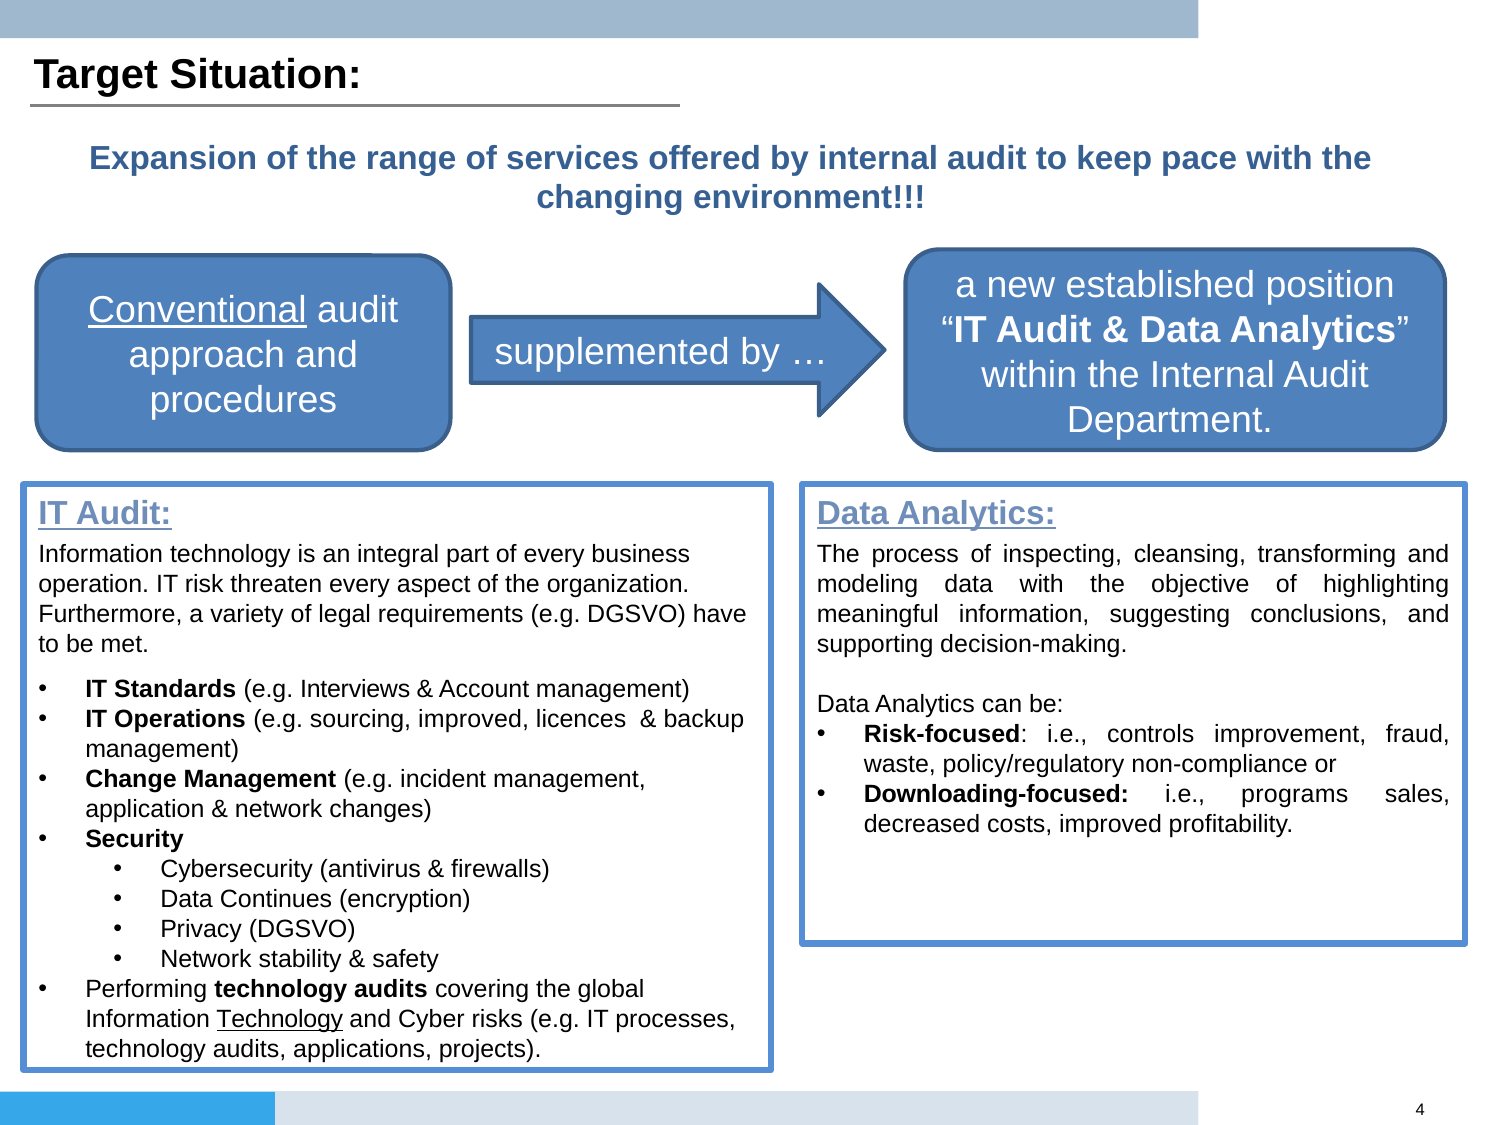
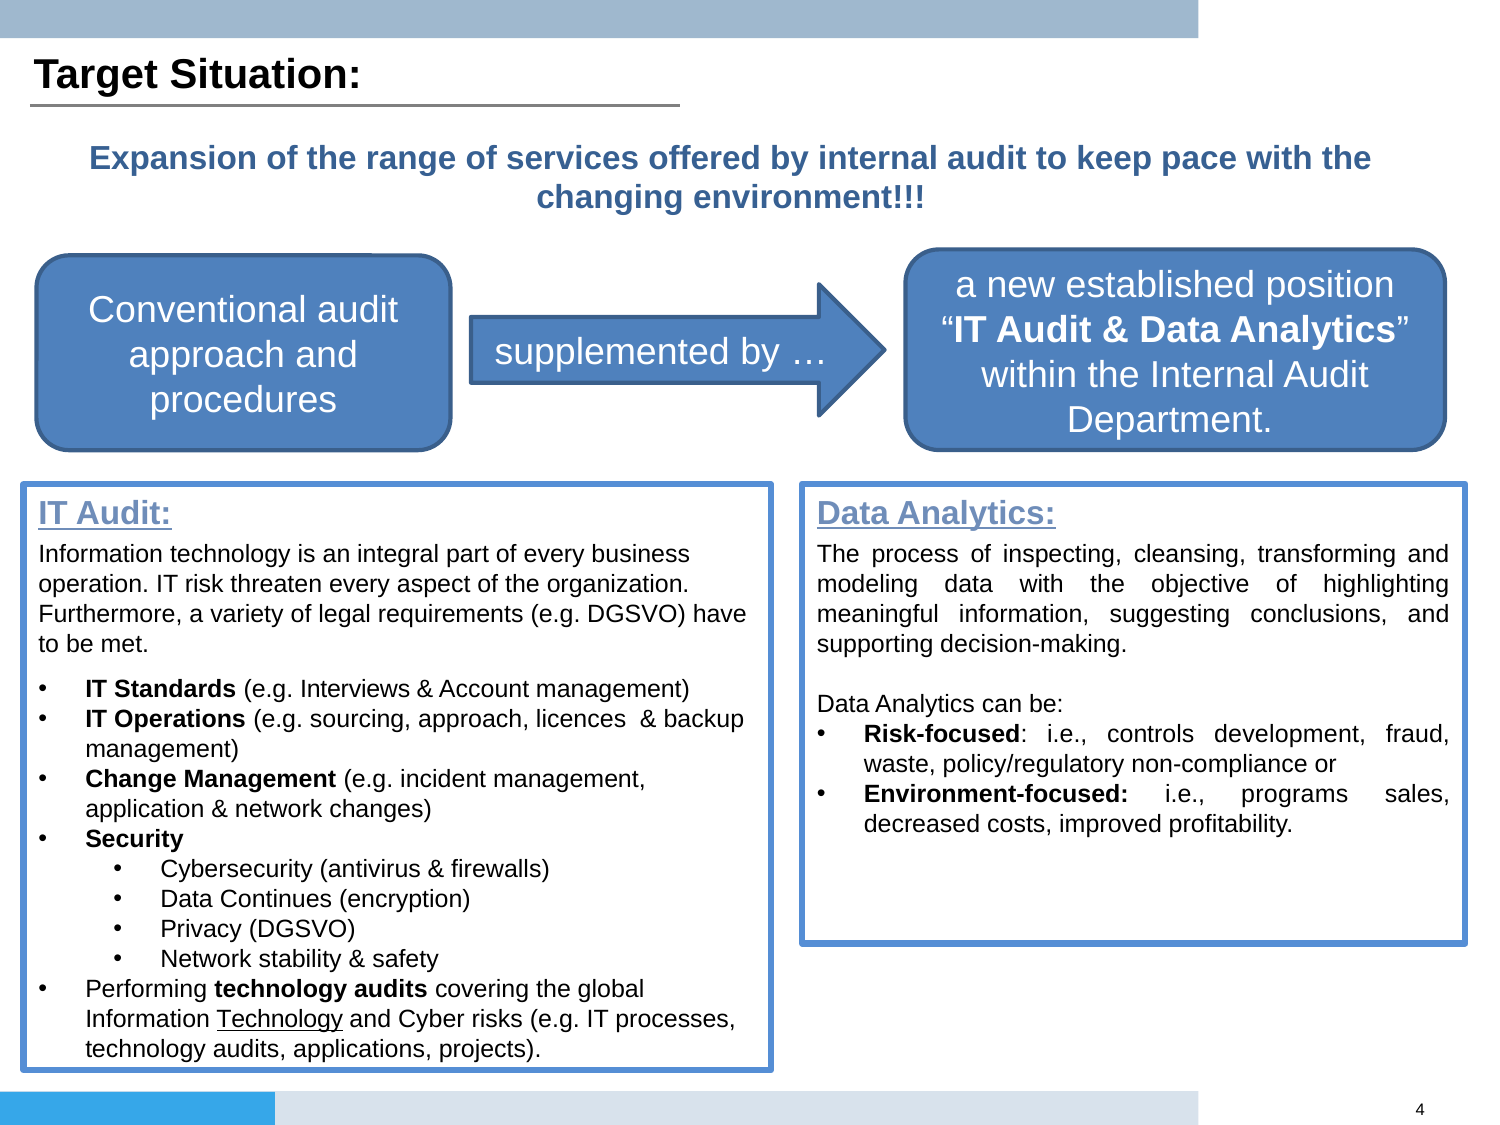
Conventional underline: present -> none
sourcing improved: improved -> approach
improvement: improvement -> development
Downloading-focused: Downloading-focused -> Environment-focused
